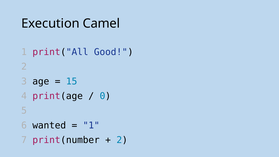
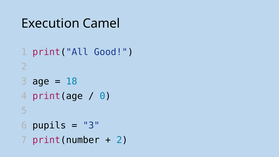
15: 15 -> 18
wanted: wanted -> pupils
1 at (91, 125): 1 -> 3
